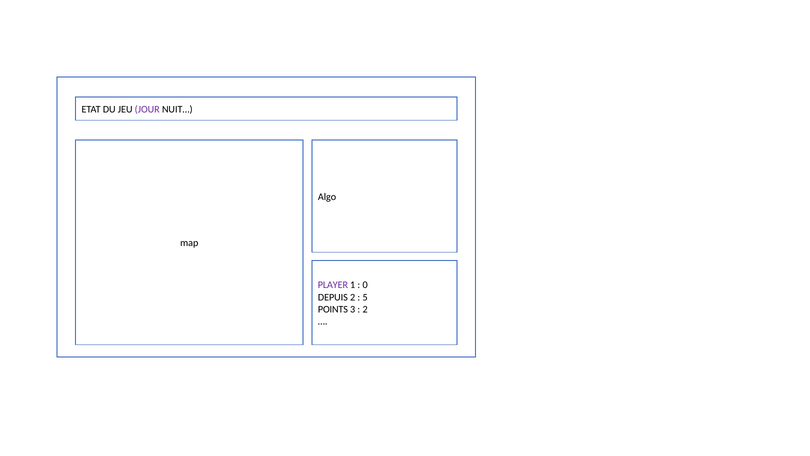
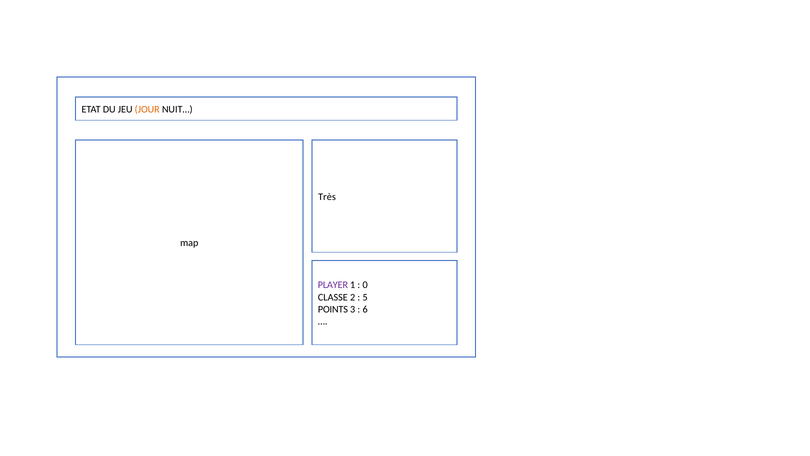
JOUR colour: purple -> orange
Algo: Algo -> Très
DEPUIS: DEPUIS -> CLASSE
2 at (365, 309): 2 -> 6
